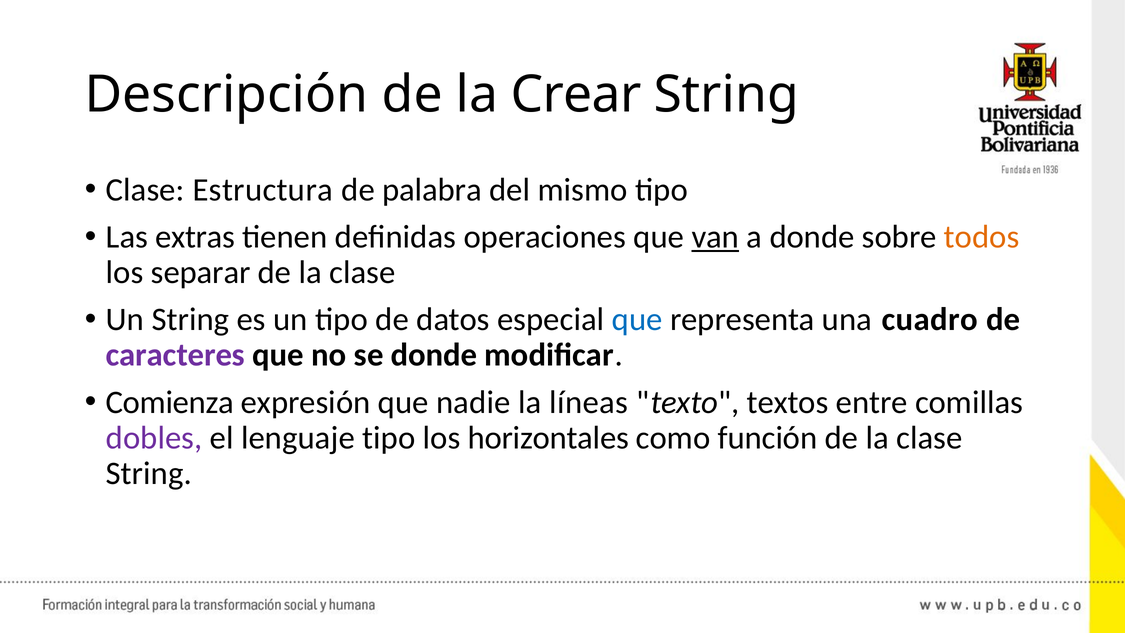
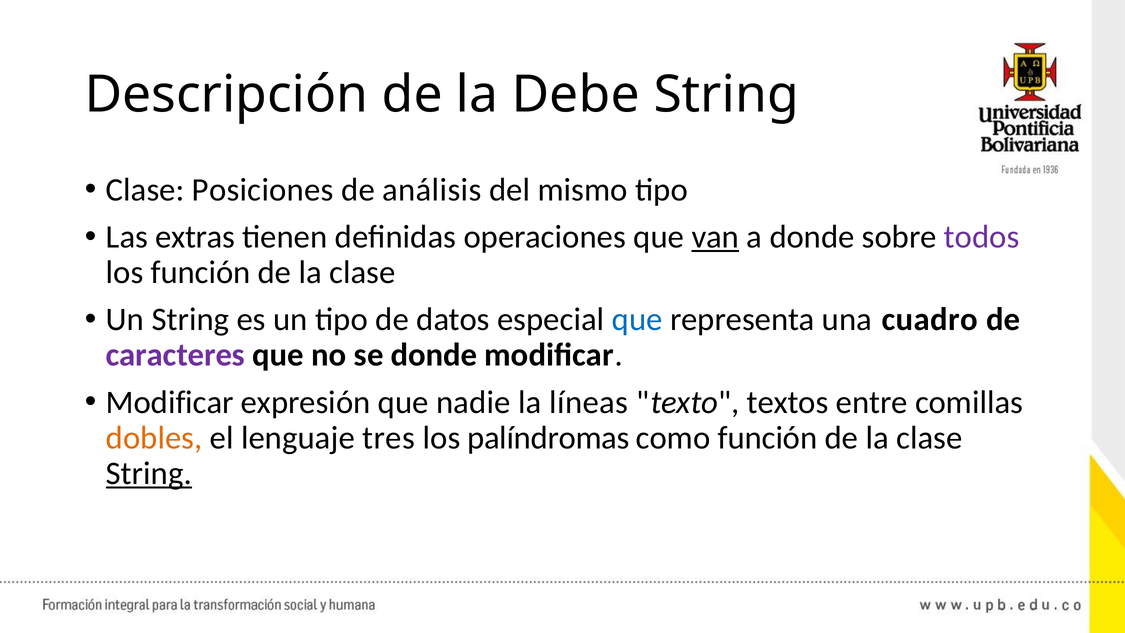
Crear: Crear -> Debe
Estructura: Estructura -> Posiciones
palabra: palabra -> análisis
todos colour: orange -> purple
los separar: separar -> función
Comienza at (170, 402): Comienza -> Modificar
dobles colour: purple -> orange
lenguaje tipo: tipo -> tres
horizontales: horizontales -> palíndromas
String at (149, 473) underline: none -> present
